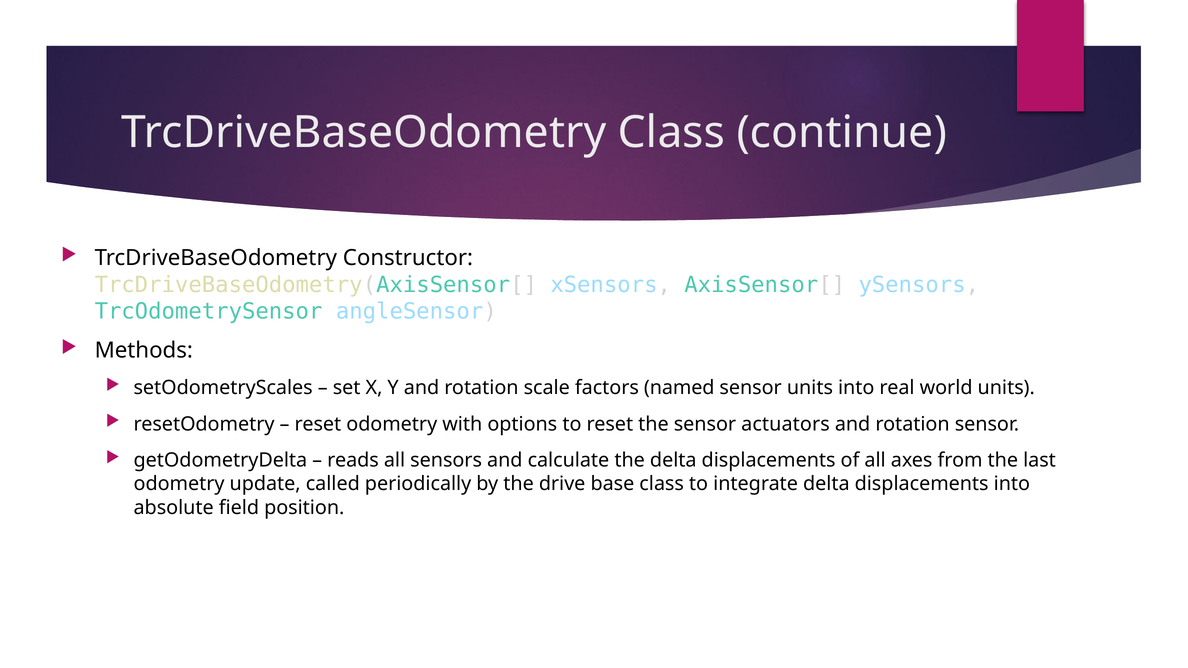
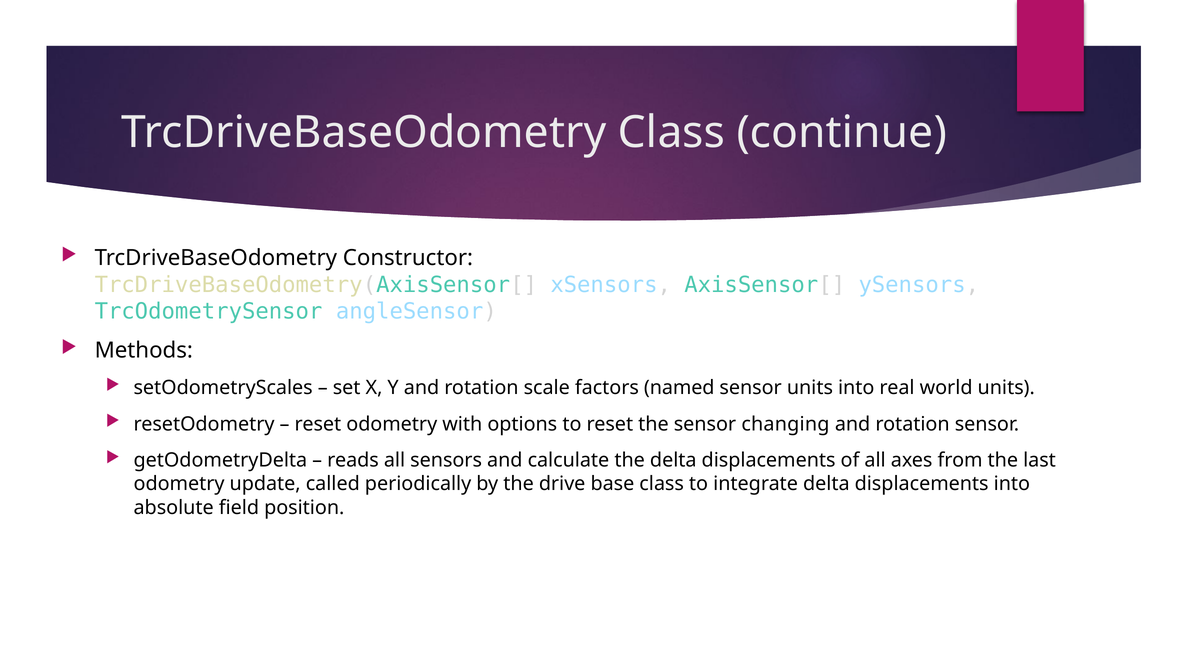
actuators: actuators -> changing
